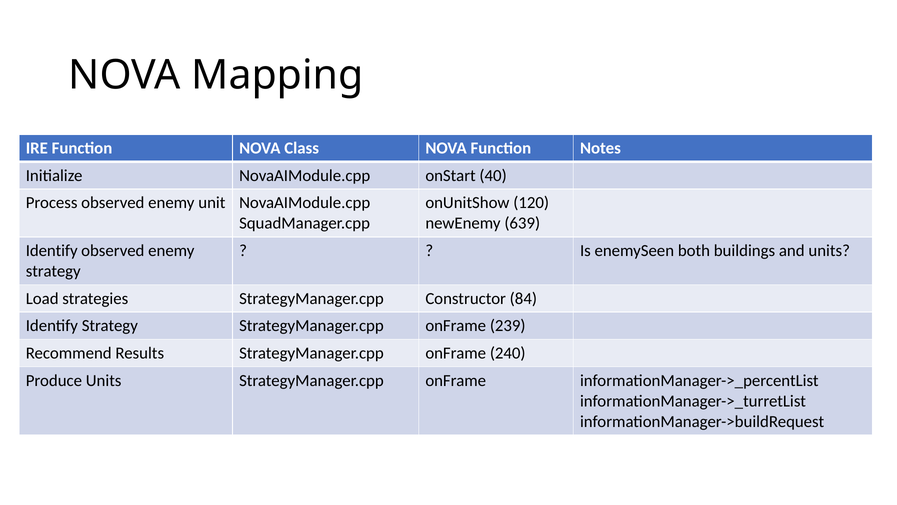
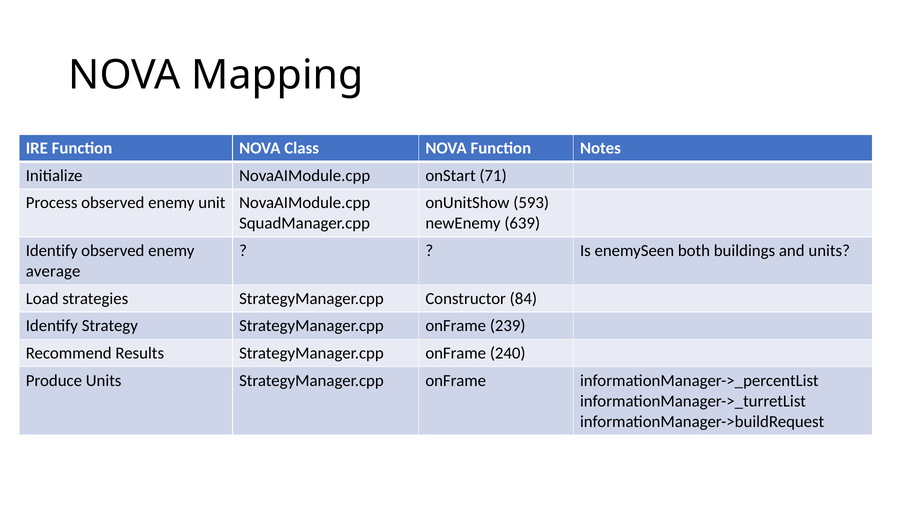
40: 40 -> 71
120: 120 -> 593
strategy at (53, 271): strategy -> average
